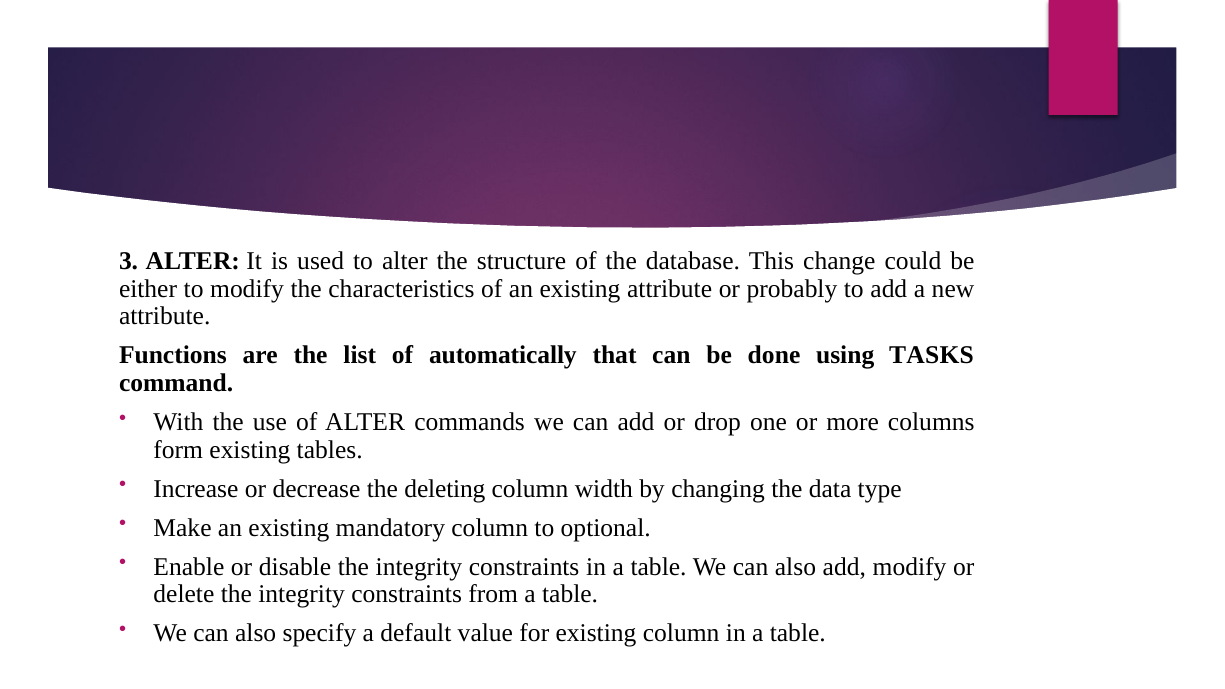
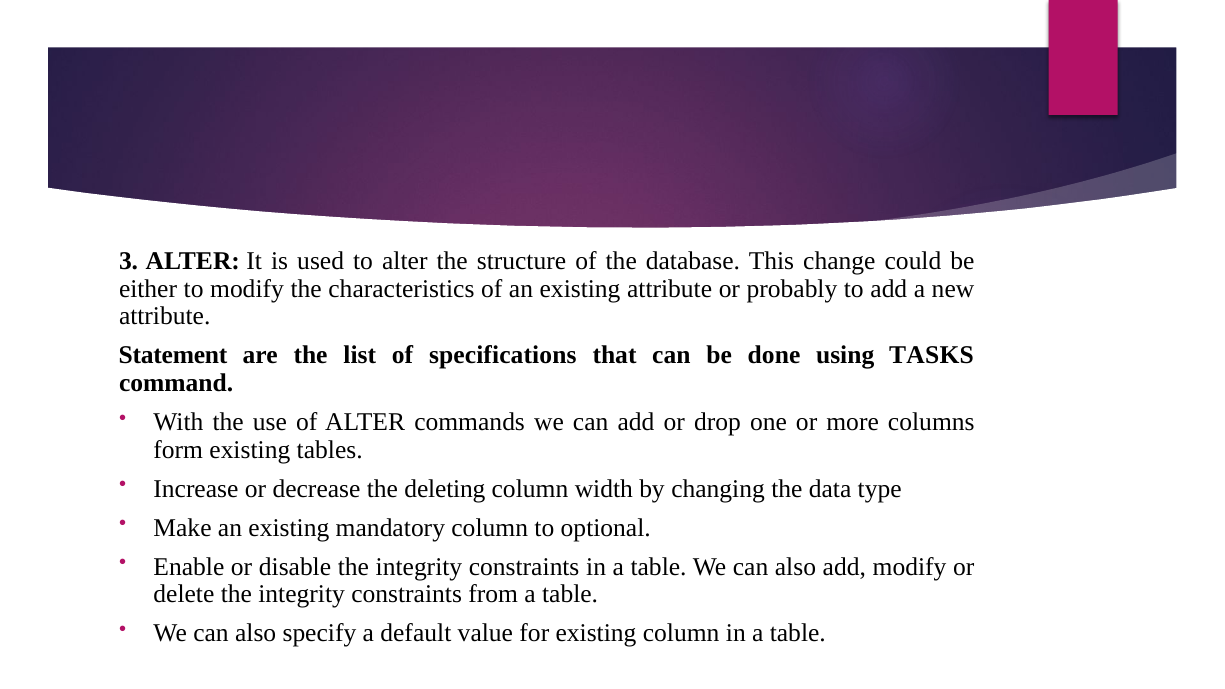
Functions: Functions -> Statement
automatically: automatically -> specifications
